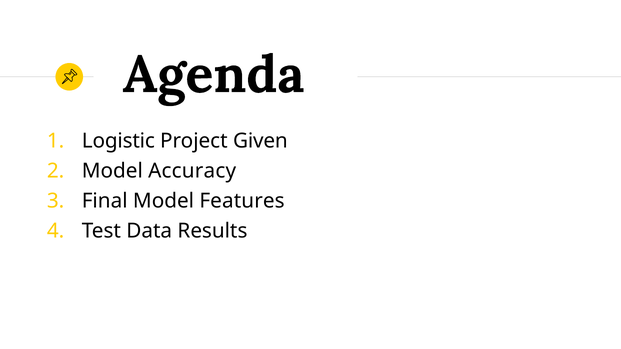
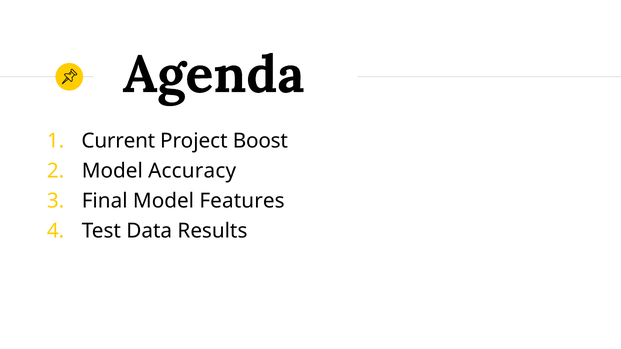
Logistic: Logistic -> Current
Given: Given -> Boost
